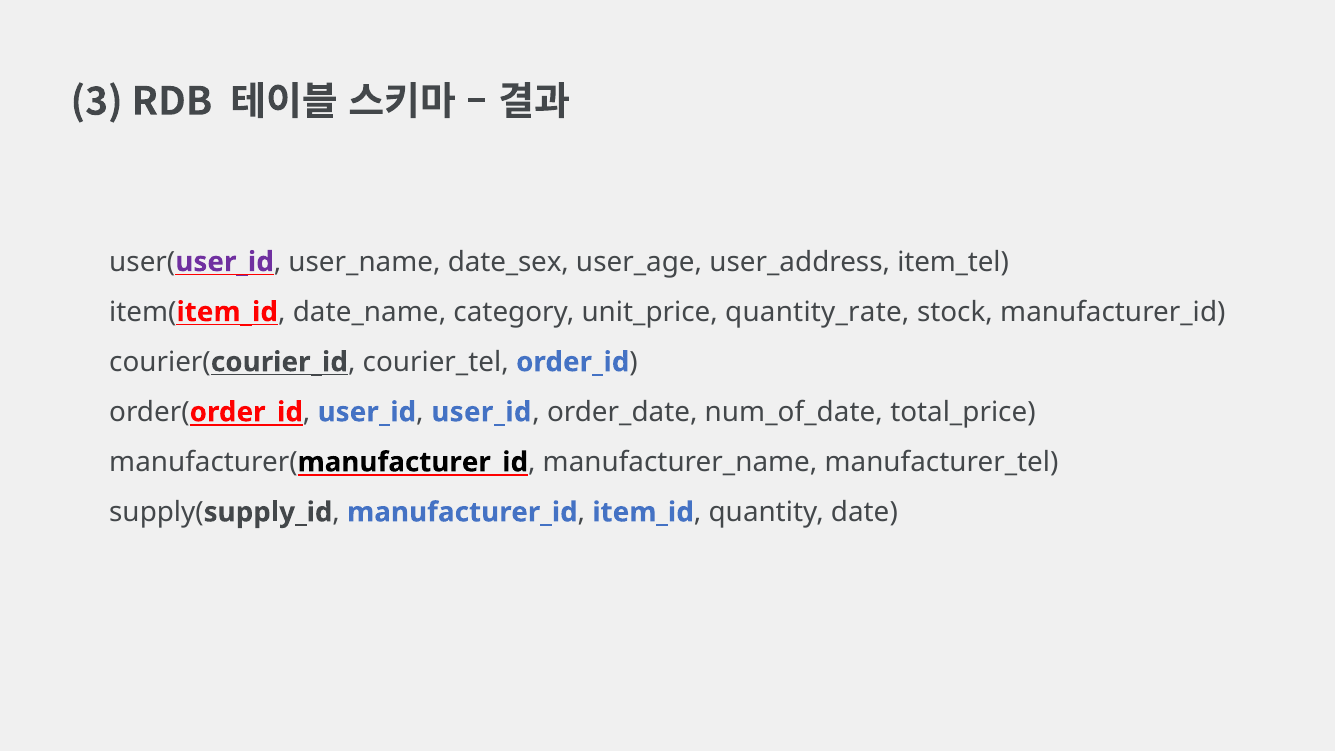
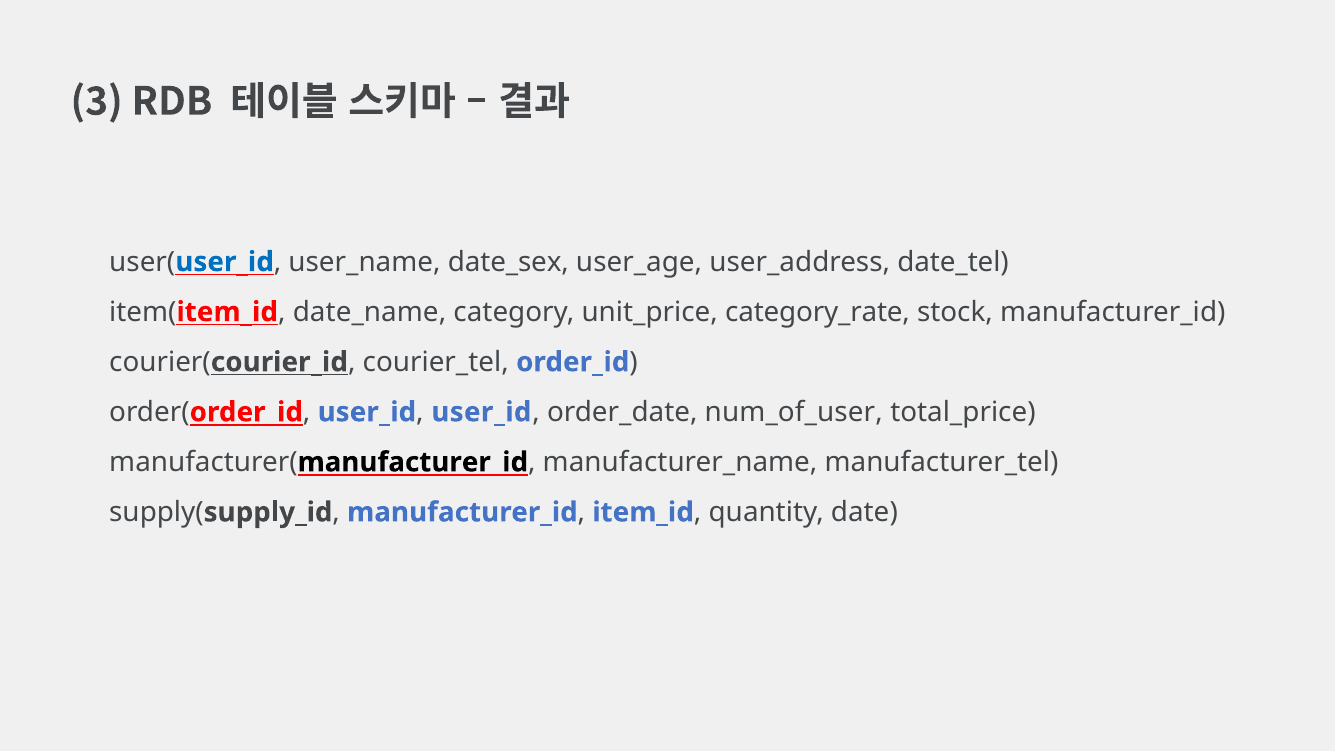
user_id at (225, 262) colour: purple -> blue
item_tel: item_tel -> date_tel
quantity_rate: quantity_rate -> category_rate
num_of_date: num_of_date -> num_of_user
